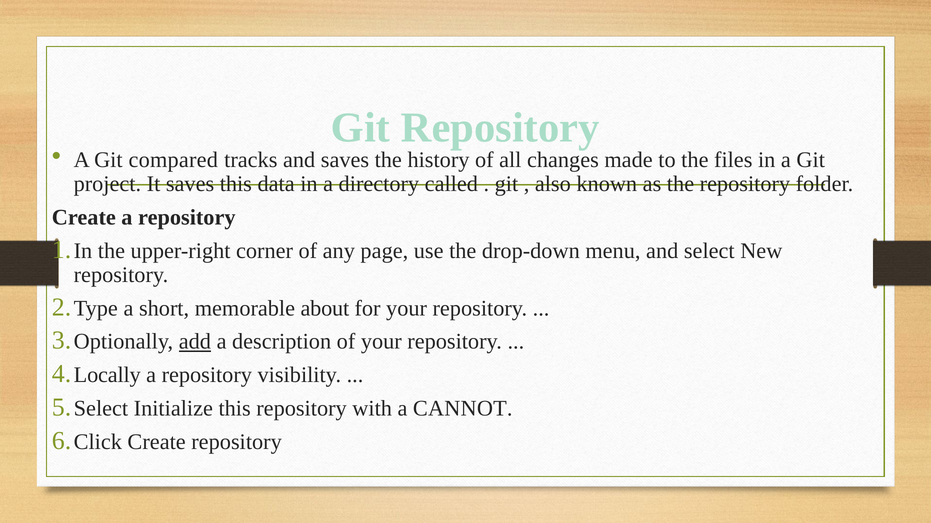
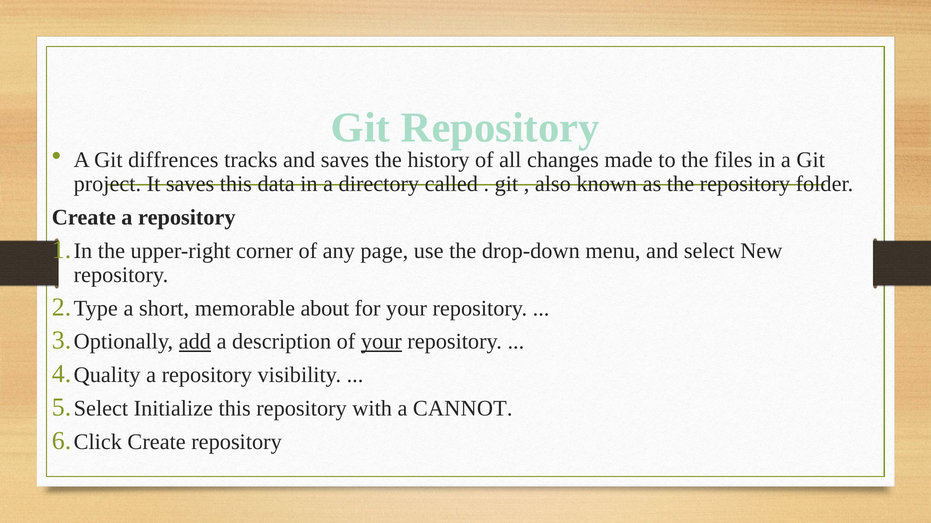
compared: compared -> diffrences
your at (381, 342) underline: none -> present
Locally: Locally -> Quality
